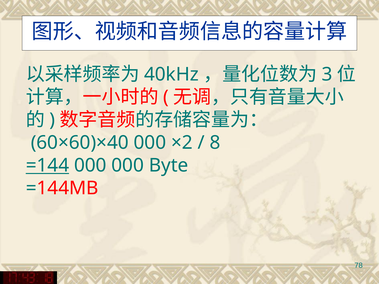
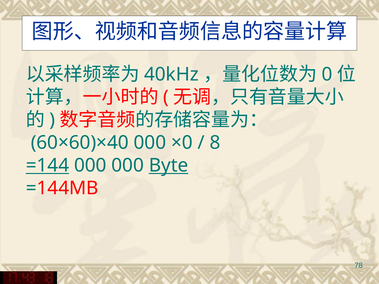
3: 3 -> 0
×2: ×2 -> ×0
Byte underline: none -> present
